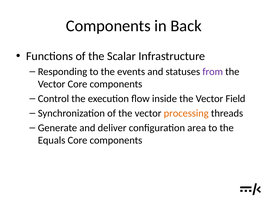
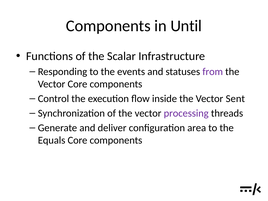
Back: Back -> Until
Field: Field -> Sent
processing colour: orange -> purple
